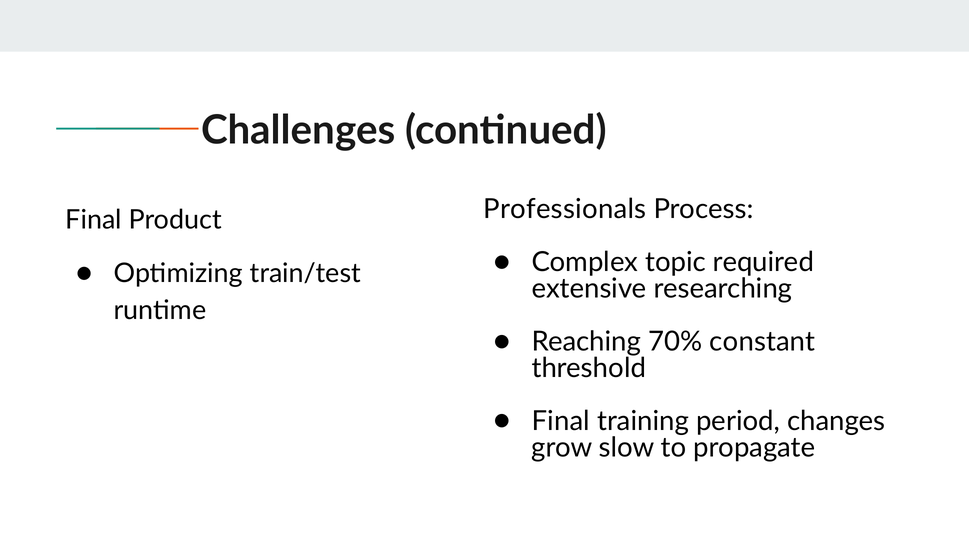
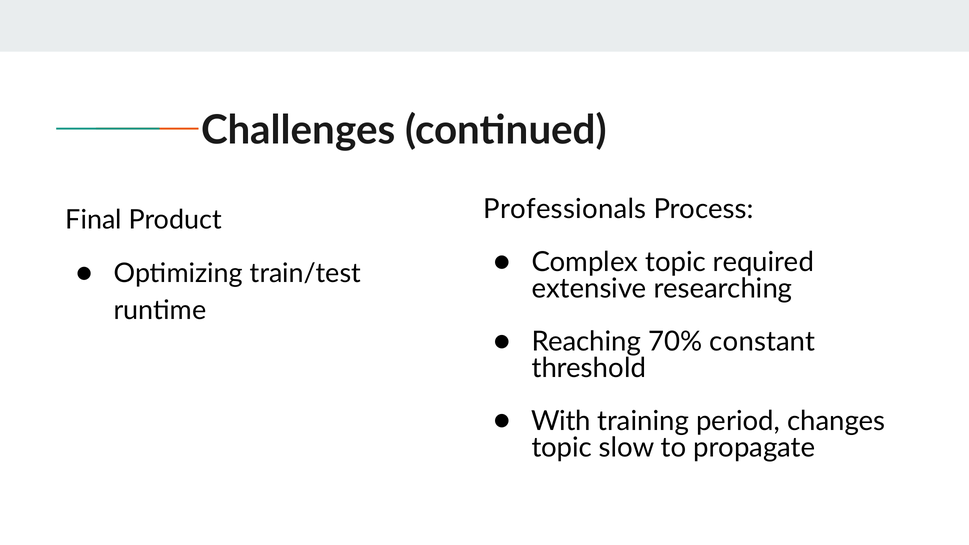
Final at (561, 421): Final -> With
grow at (562, 448): grow -> topic
